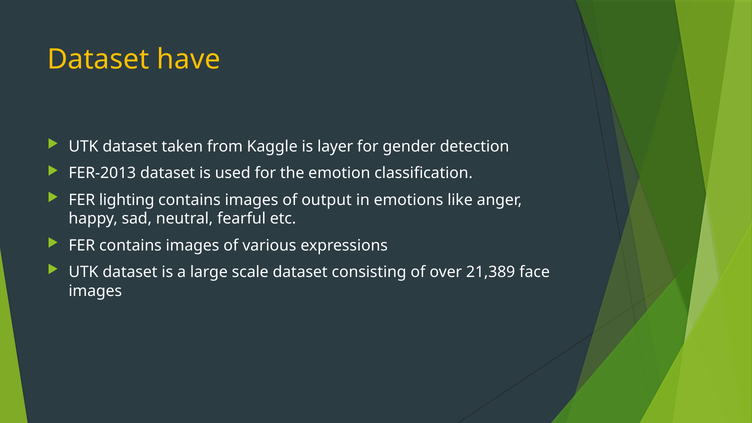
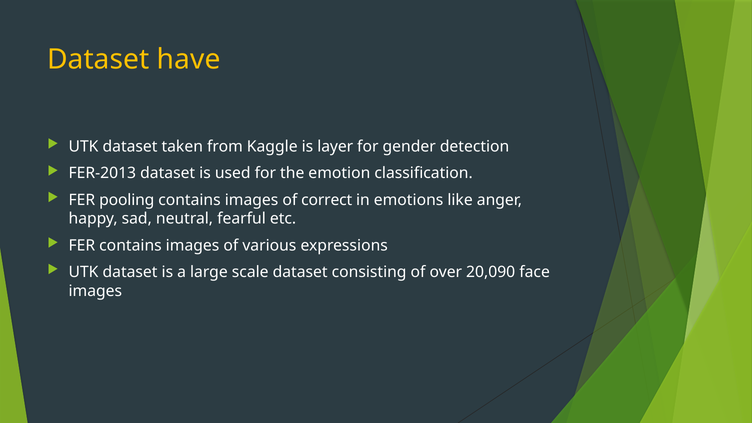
lighting: lighting -> pooling
output: output -> correct
21,389: 21,389 -> 20,090
